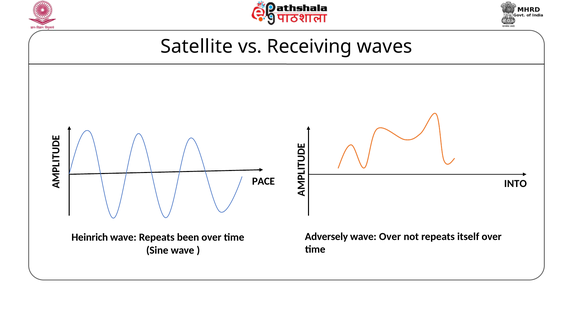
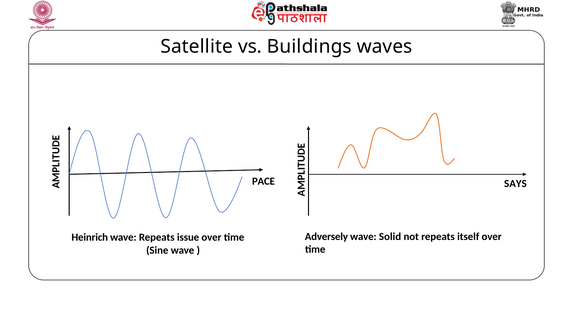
Receiving: Receiving -> Buildings
INTO: INTO -> SAYS
wave Over: Over -> Solid
been: been -> issue
